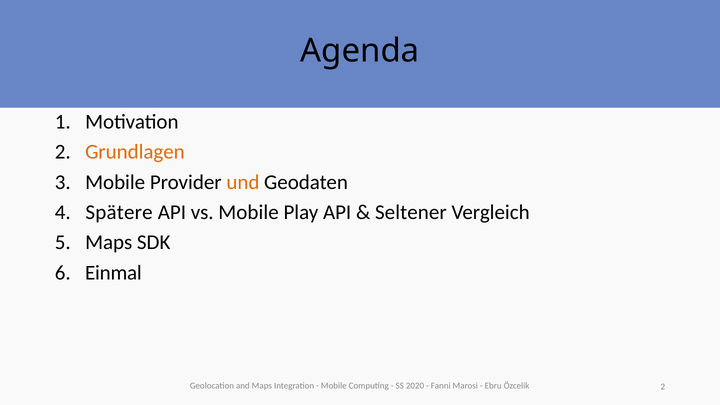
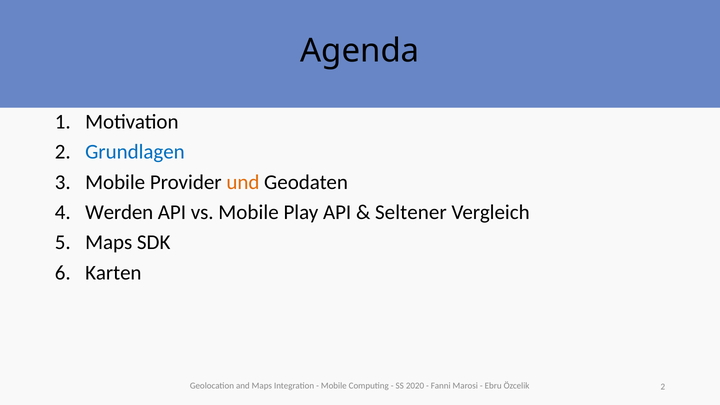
Grundlagen colour: orange -> blue
Spätere: Spätere -> Werden
Einmal: Einmal -> Karten
